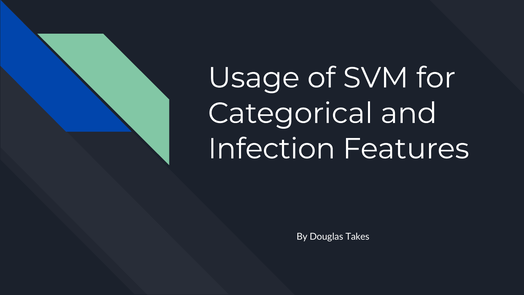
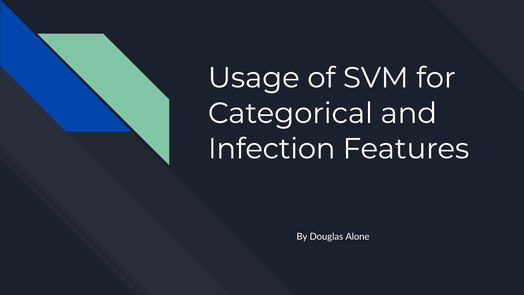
Takes: Takes -> Alone
